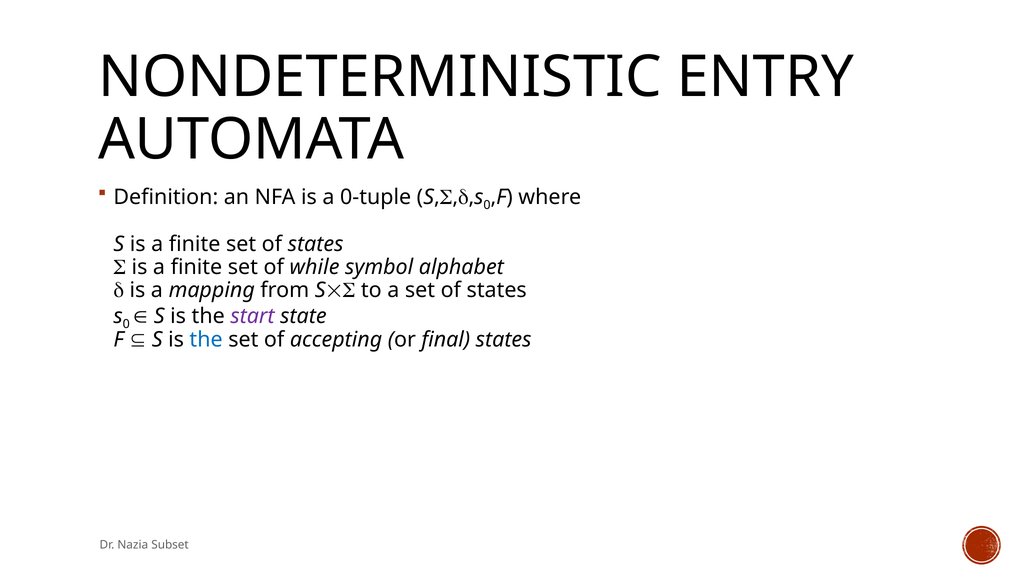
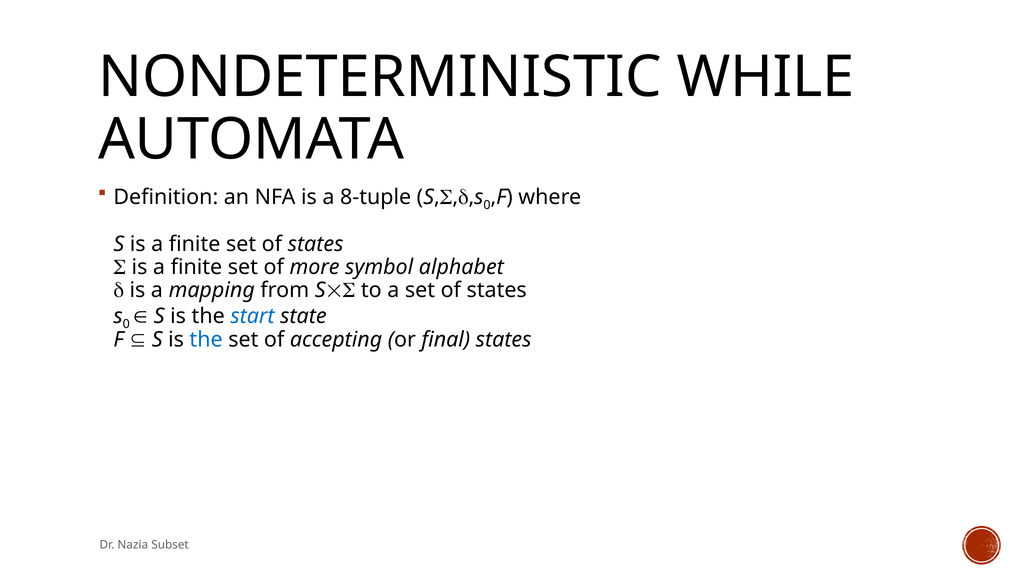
ENTRY: ENTRY -> WHILE
0-tuple: 0-tuple -> 8-tuple
while: while -> more
start colour: purple -> blue
